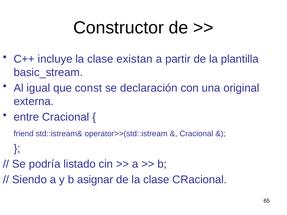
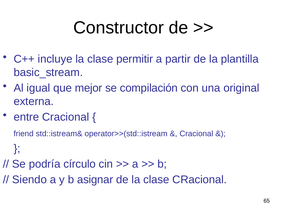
existan: existan -> permitir
const: const -> mejor
declaración: declaración -> compilación
listado: listado -> círculo
